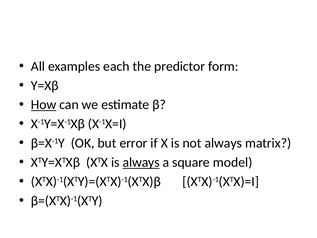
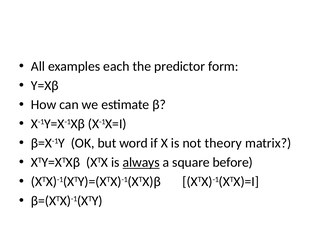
How underline: present -> none
error: error -> word
not always: always -> theory
model: model -> before
